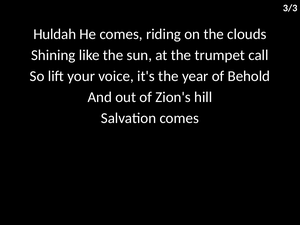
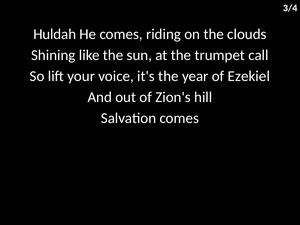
3/3: 3/3 -> 3/4
Behold: Behold -> Ezekiel
